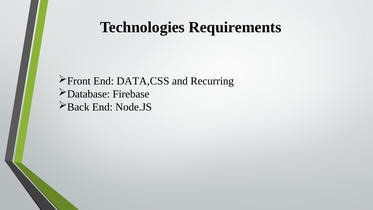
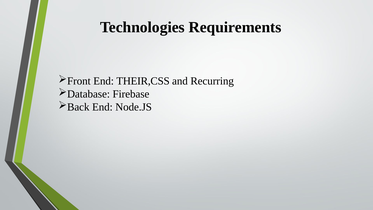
DATA,CSS: DATA,CSS -> THEIR,CSS
